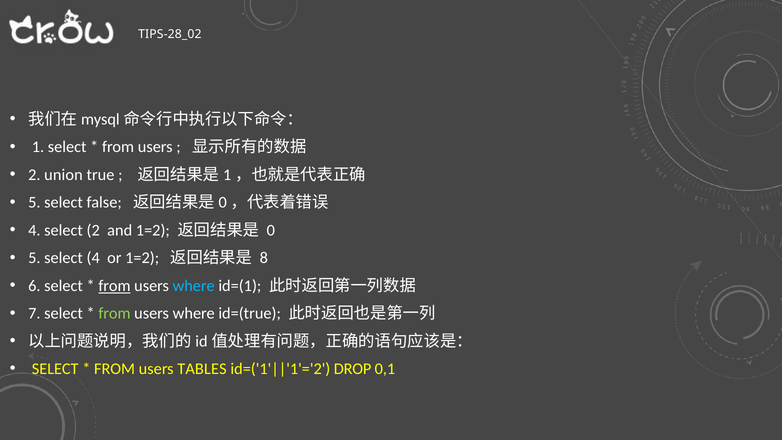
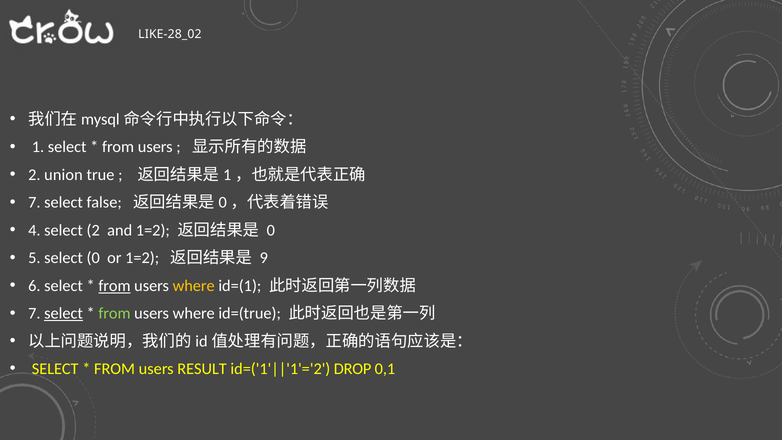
TIPS-28_02: TIPS-28_02 -> LIKE-28_02
5 at (34, 203): 5 -> 7
select 4: 4 -> 0
8: 8 -> 9
where at (194, 286) colour: light blue -> yellow
select at (64, 313) underline: none -> present
TABLES: TABLES -> RESULT
